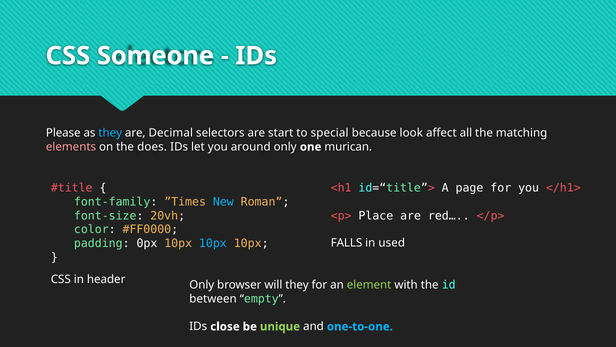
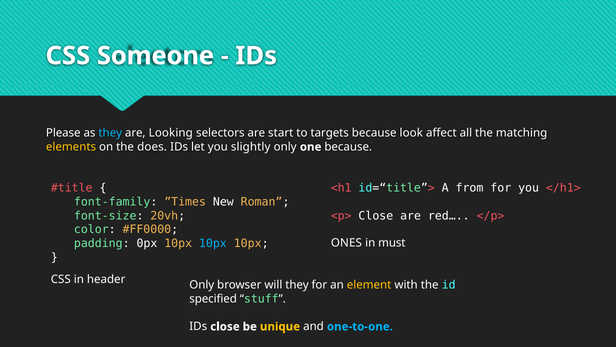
Decimal: Decimal -> Looking
special: special -> targets
elements colour: pink -> yellow
around: around -> slightly
one murican: murican -> because
page: page -> from
New colour: light blue -> white
<p> Place: Place -> Close
FALLS: FALLS -> ONES
used: used -> must
element colour: light green -> yellow
between: between -> specified
empty: empty -> stuff
unique colour: light green -> yellow
